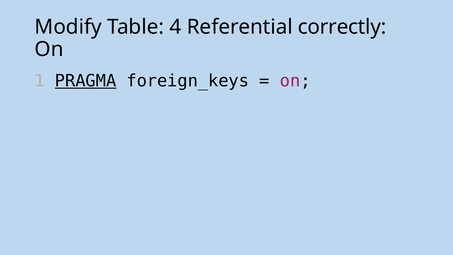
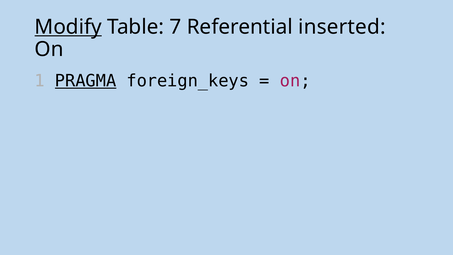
Modify underline: none -> present
4: 4 -> 7
correctly: correctly -> inserted
